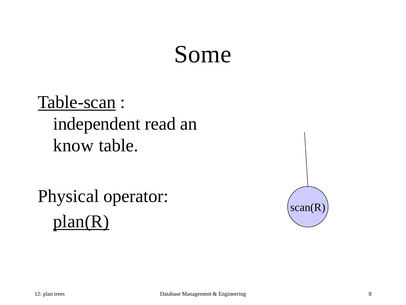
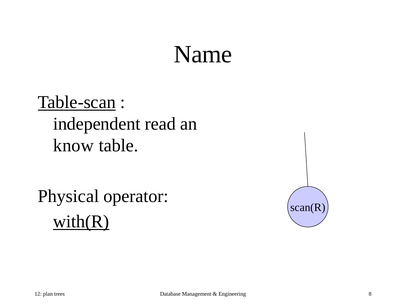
Some: Some -> Name
plan(R: plan(R -> with(R
